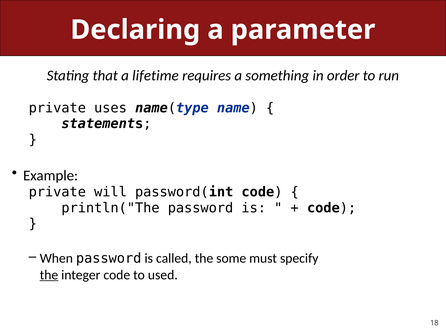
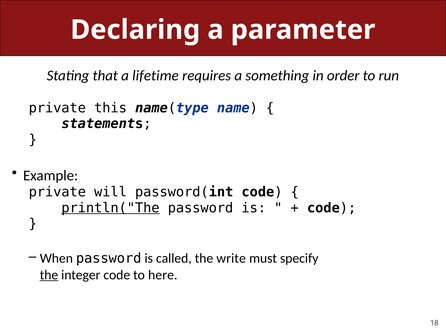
uses: uses -> this
println("The underline: none -> present
some: some -> write
used: used -> here
